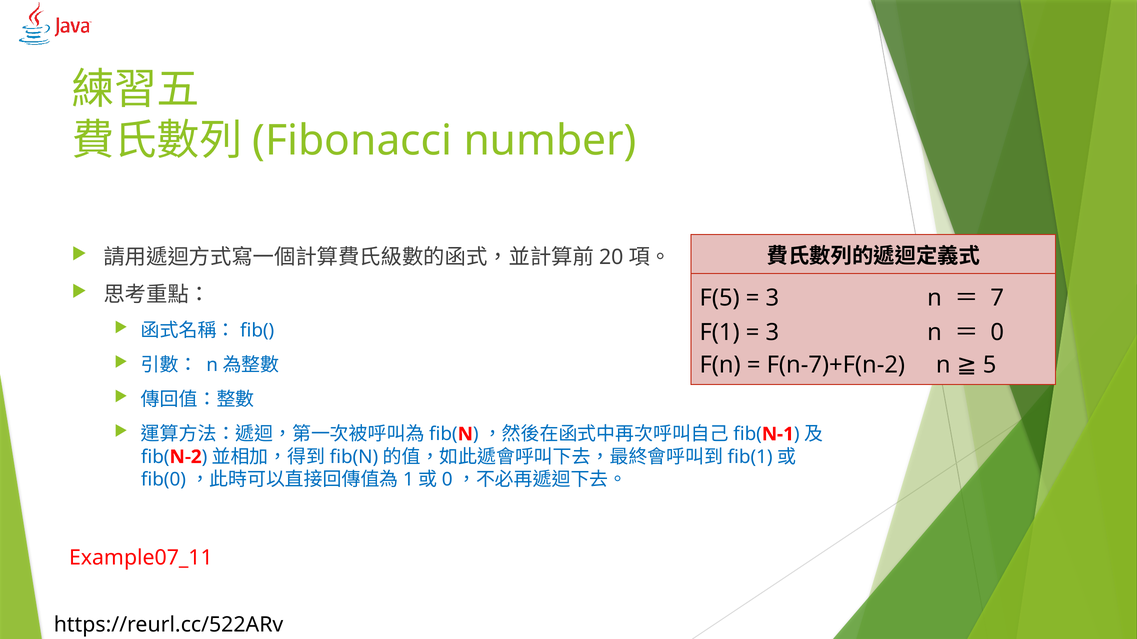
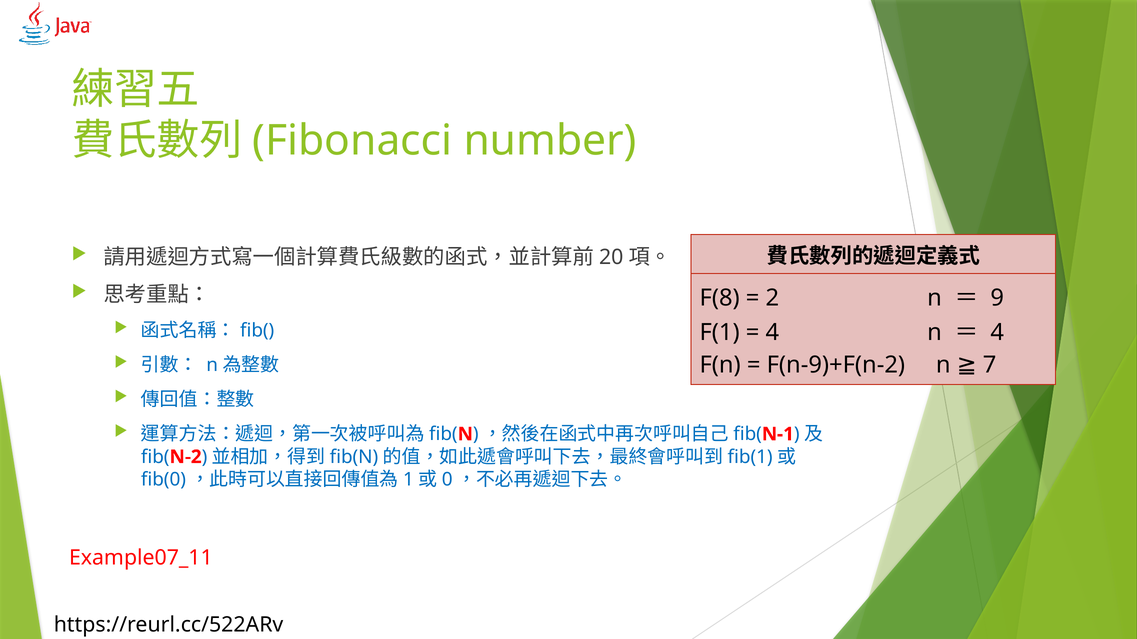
F(5: F(5 -> F(8
3 at (772, 298): 3 -> 2
7: 7 -> 9
3 at (772, 333): 3 -> 4
0 at (997, 333): 0 -> 4
F(n-7)+F(n-2: F(n-7)+F(n-2 -> F(n-9)+F(n-2
5: 5 -> 7
